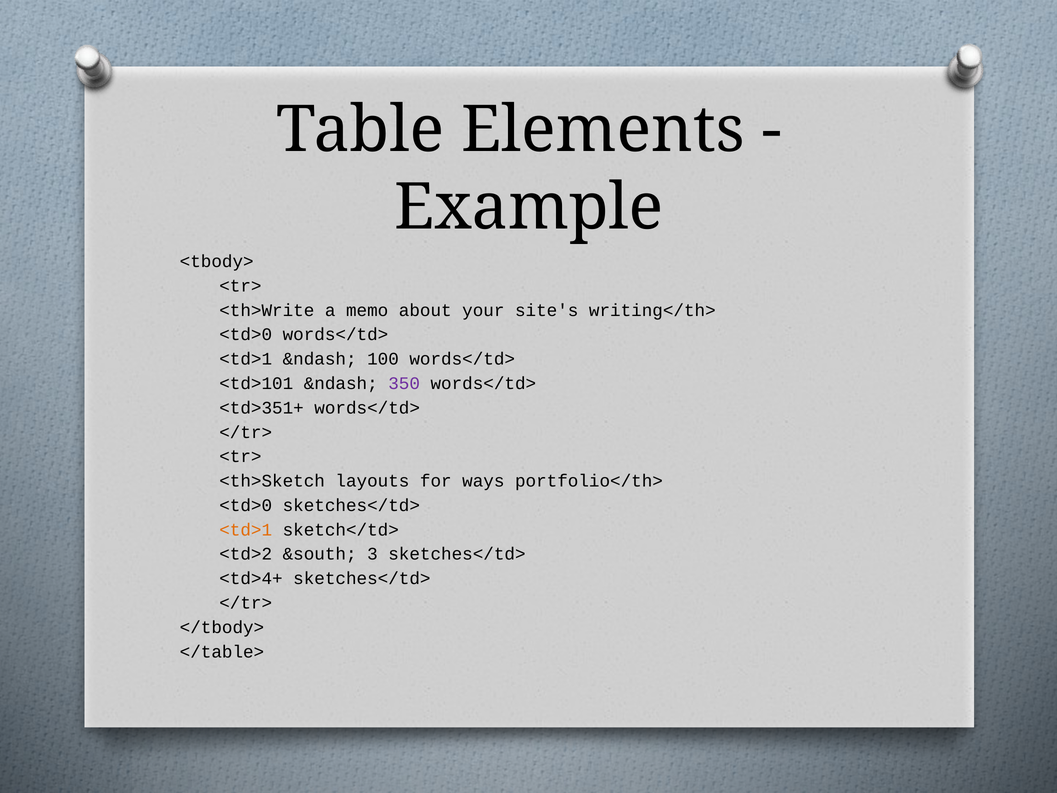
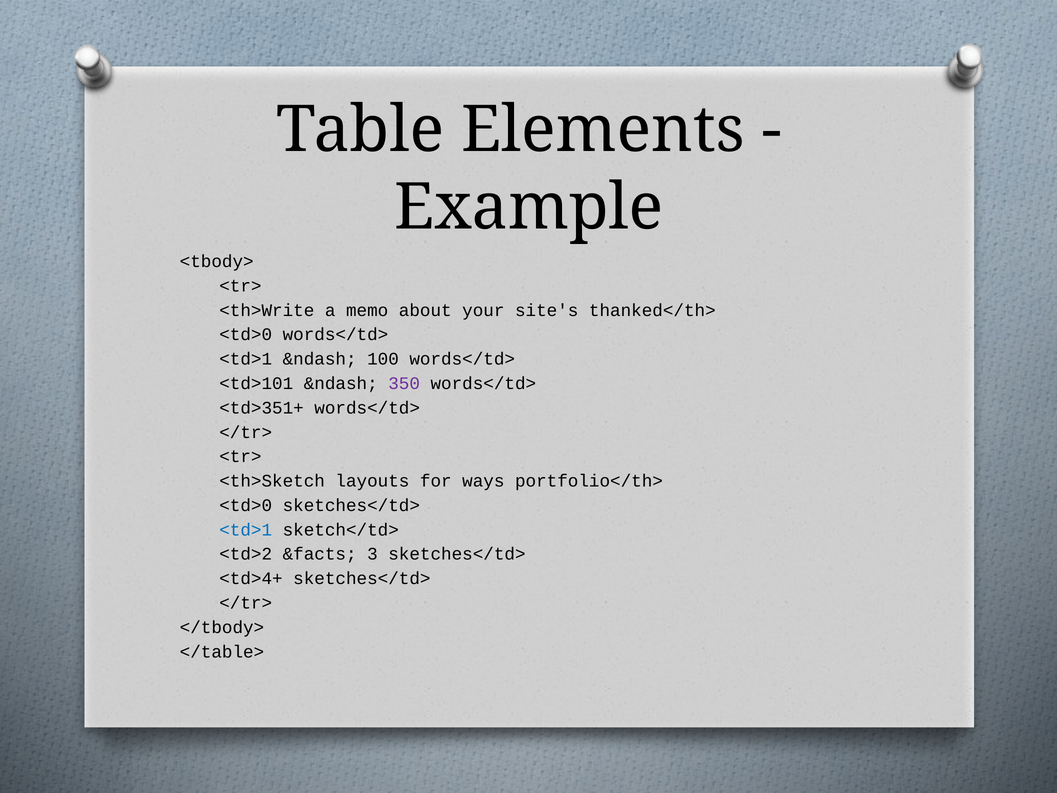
writing</th>: writing</th> -> thanked</th>
<td>1 at (246, 530) colour: orange -> blue
&south: &south -> &facts
